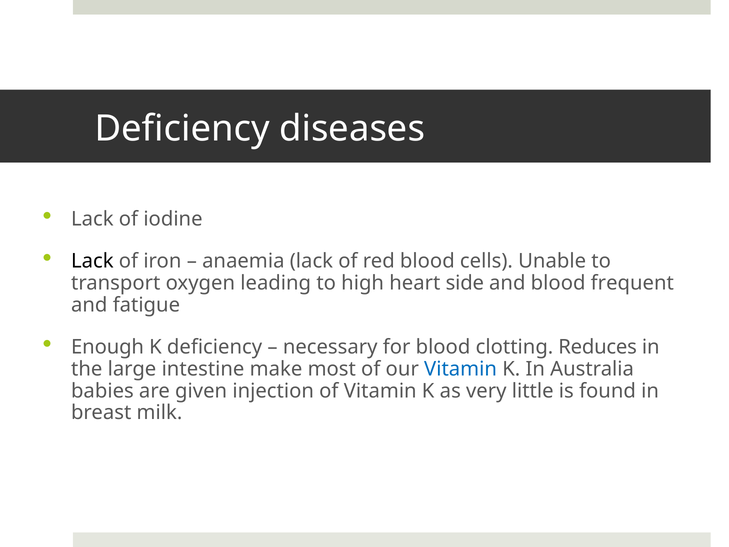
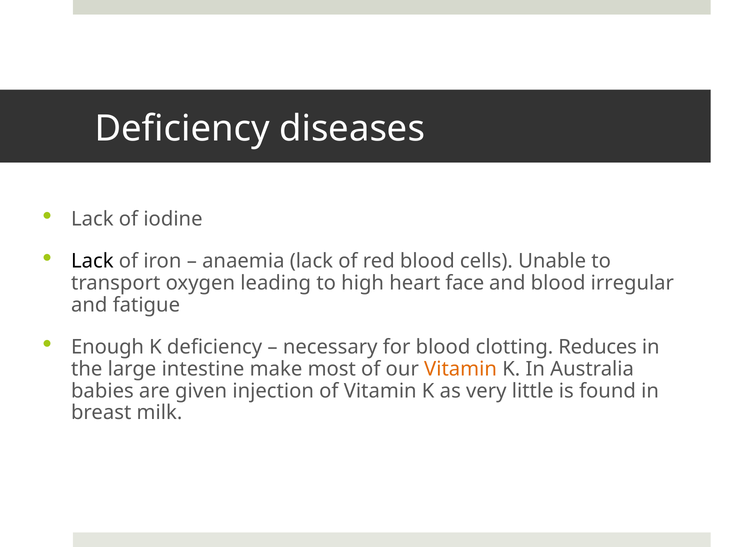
side: side -> face
frequent: frequent -> irregular
Vitamin at (461, 369) colour: blue -> orange
